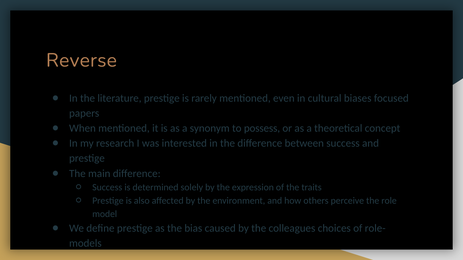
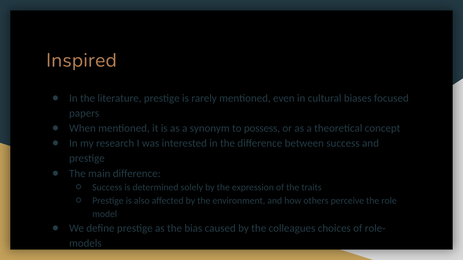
Reverse: Reverse -> Inspired
